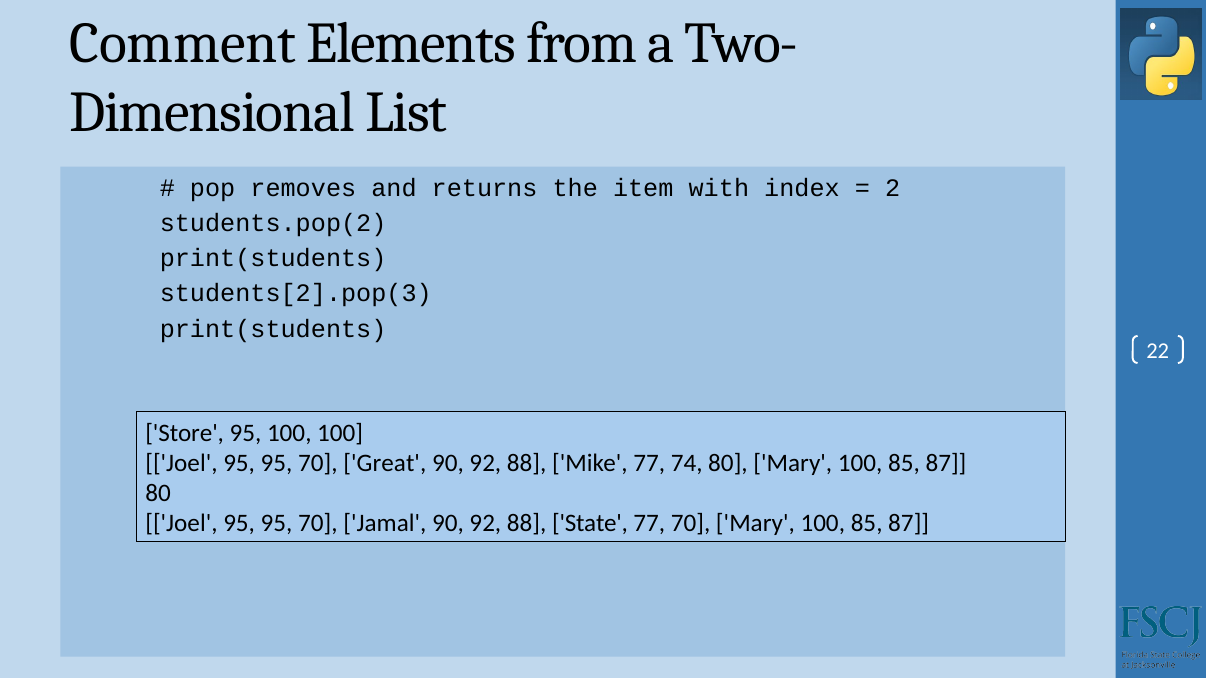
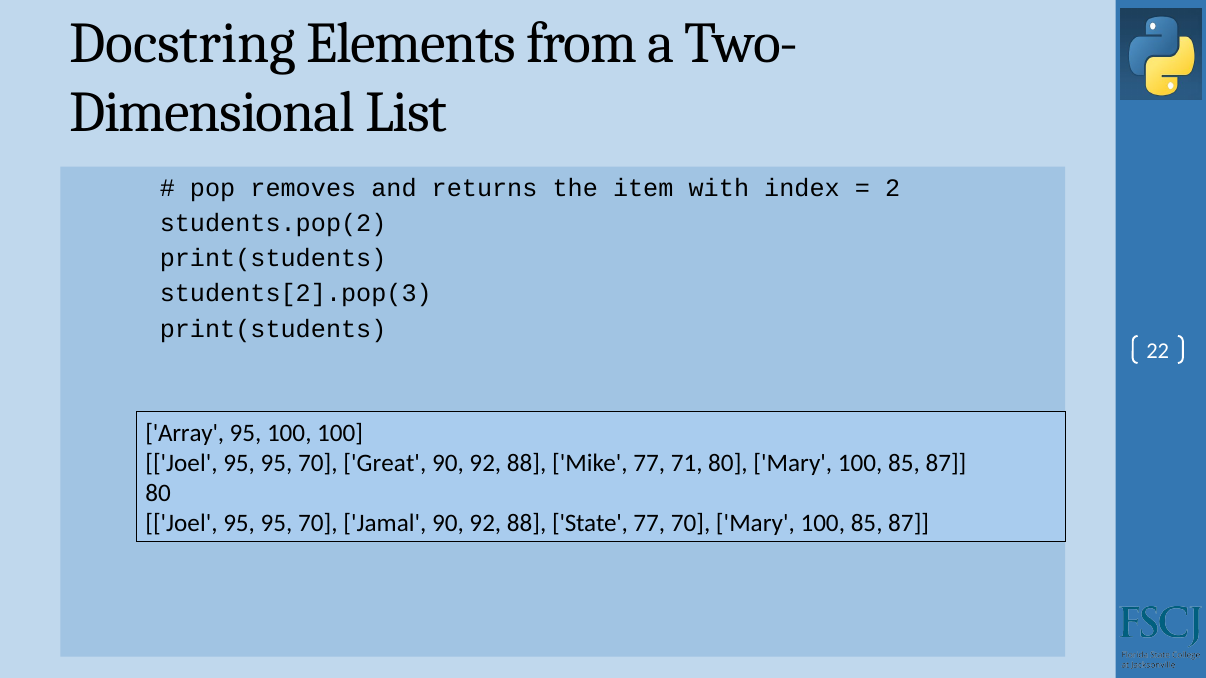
Comment: Comment -> Docstring
Store: Store -> Array
74: 74 -> 71
